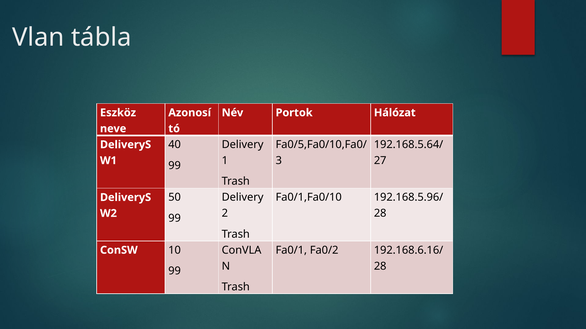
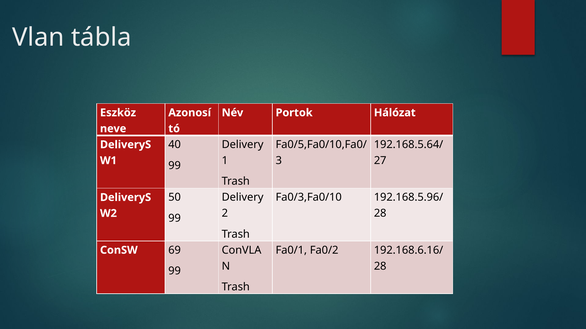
Fa0/1,Fa0/10: Fa0/1,Fa0/10 -> Fa0/3,Fa0/10
10: 10 -> 69
